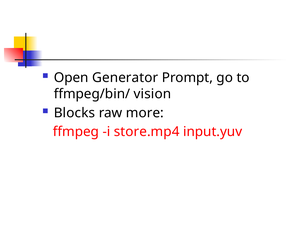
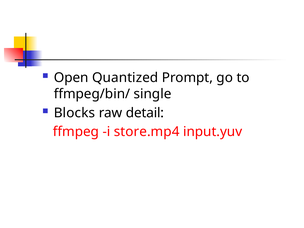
Generator: Generator -> Quantized
vision: vision -> single
more: more -> detail
